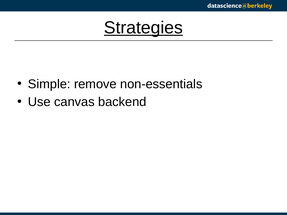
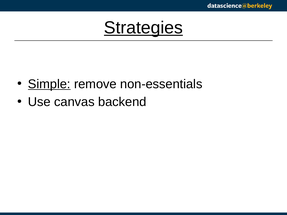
Simple underline: none -> present
